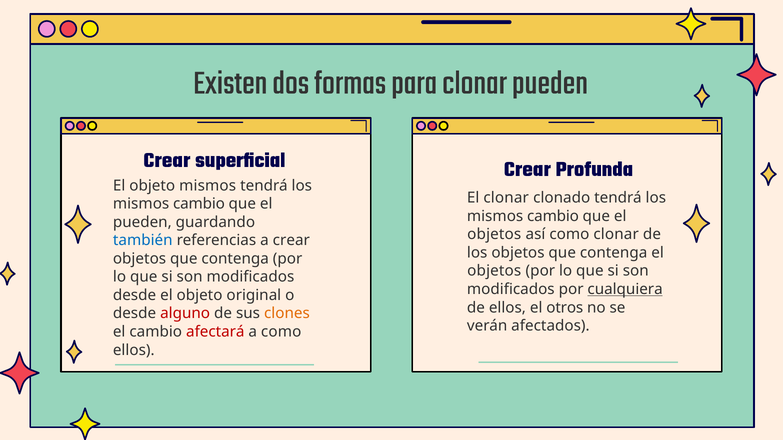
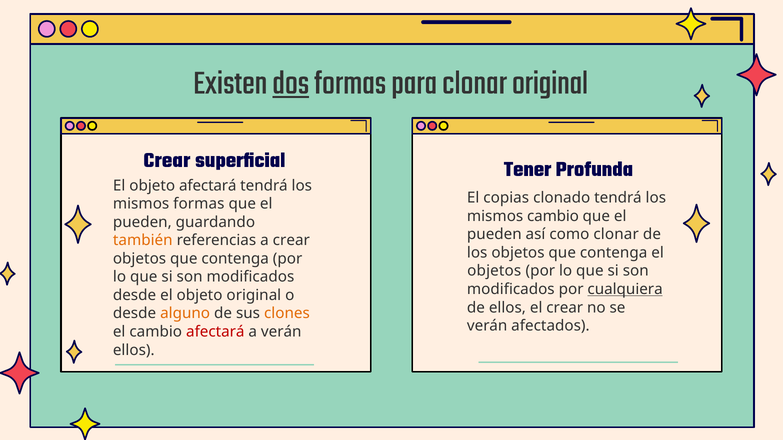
dos underline: none -> present
clonar pueden: pueden -> original
superficial Crear: Crear -> Tener
objeto mismos: mismos -> afectará
El clonar: clonar -> copias
cambio at (199, 204): cambio -> formas
objetos at (494, 235): objetos -> pueden
también colour: blue -> orange
el otros: otros -> crear
alguno colour: red -> orange
a como: como -> verán
